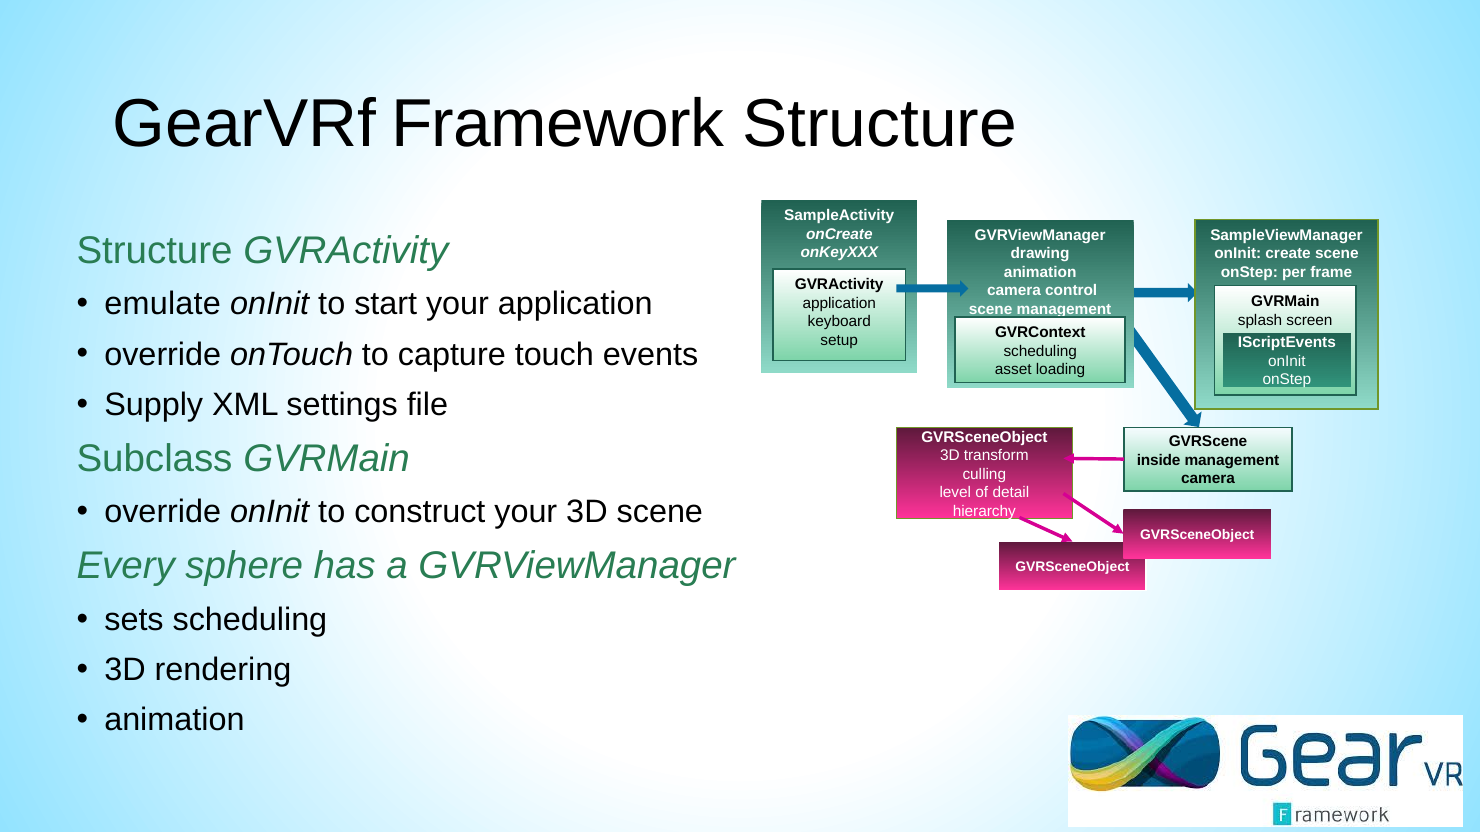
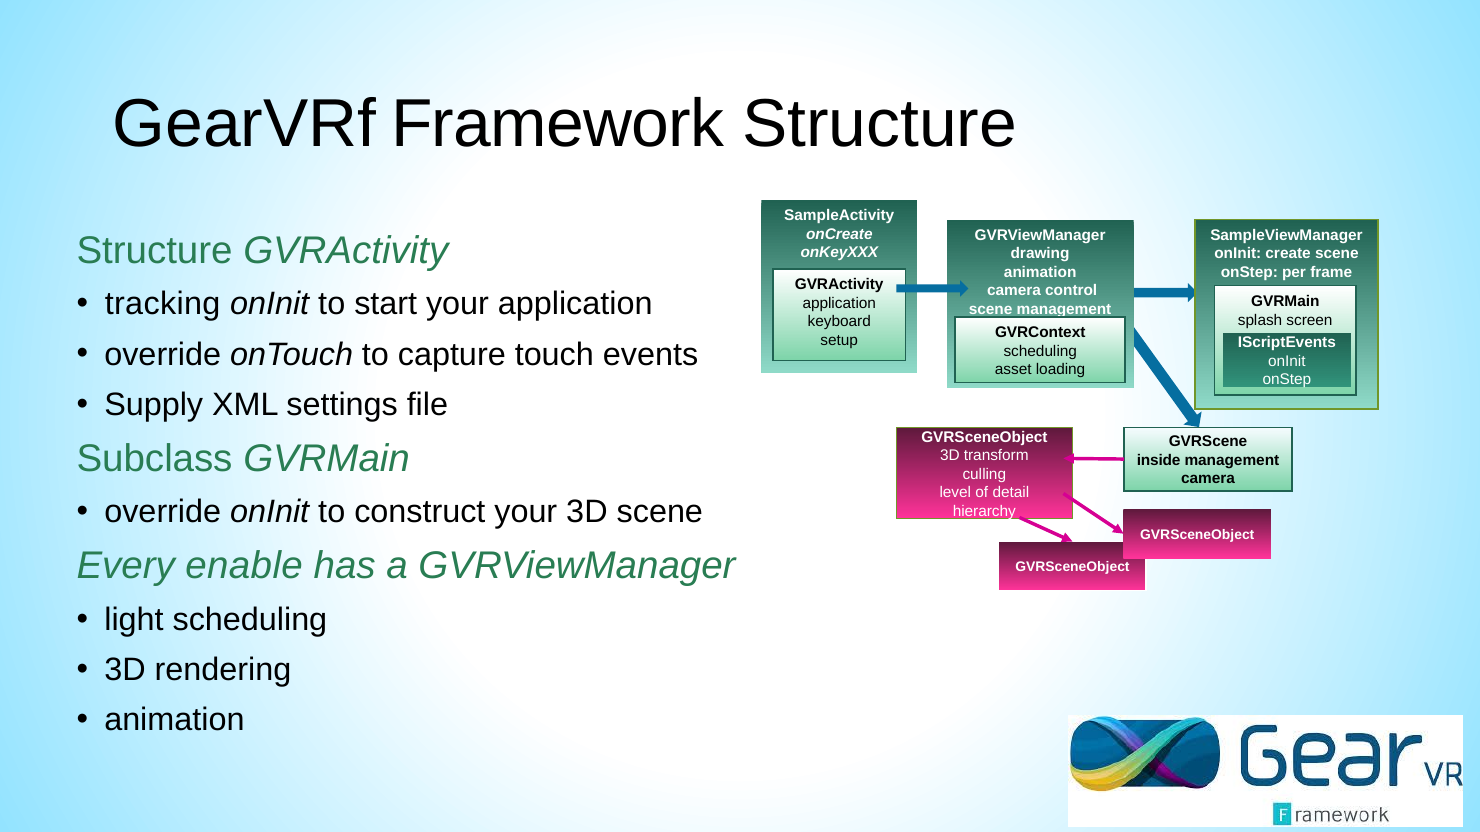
emulate: emulate -> tracking
sphere: sphere -> enable
sets: sets -> light
